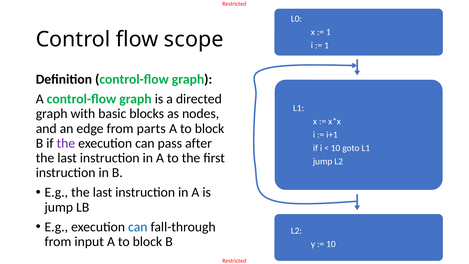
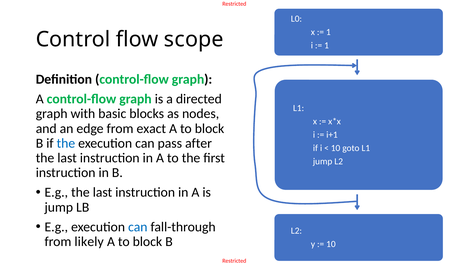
parts: parts -> exact
the at (66, 143) colour: purple -> blue
input: input -> likely
